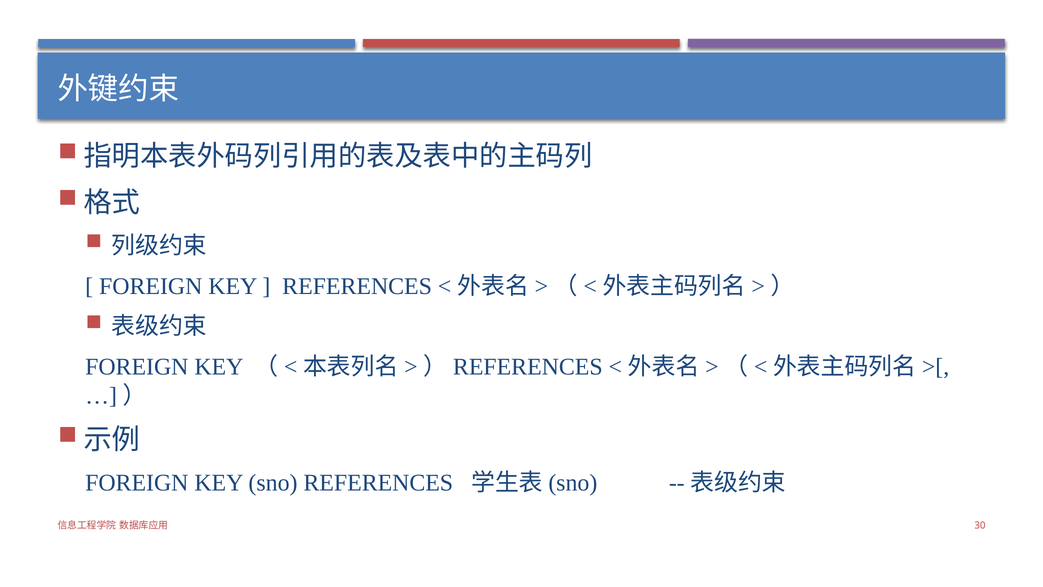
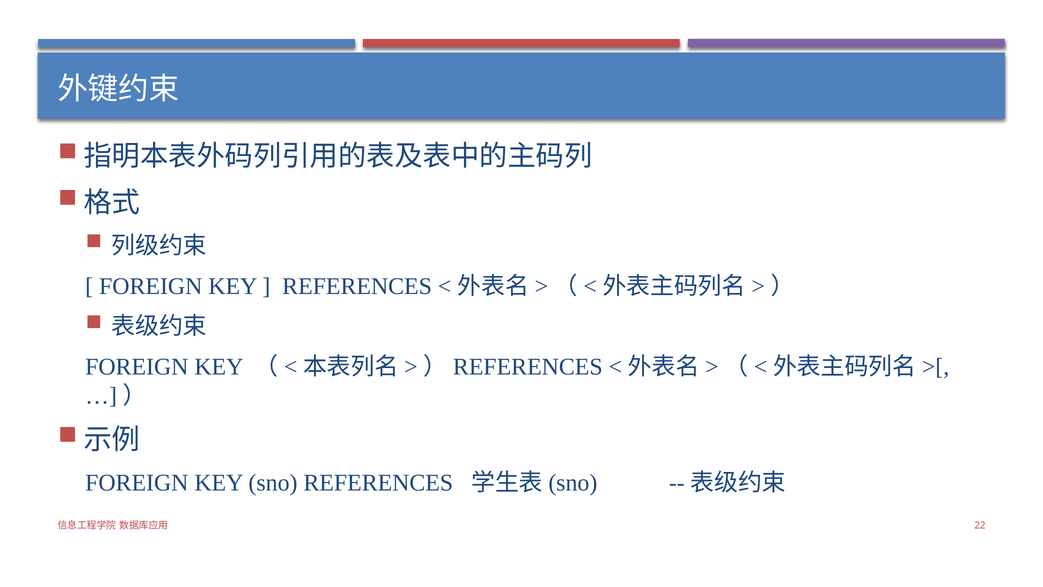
30: 30 -> 22
